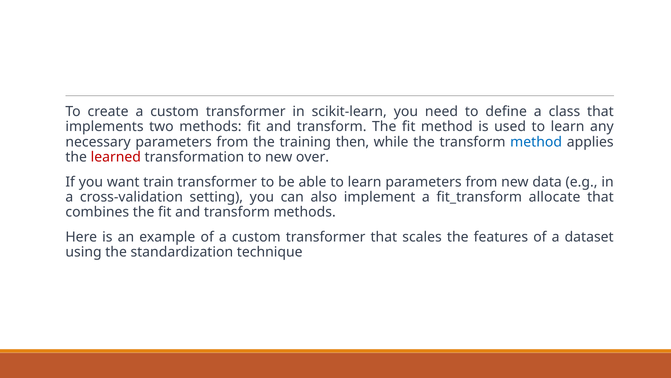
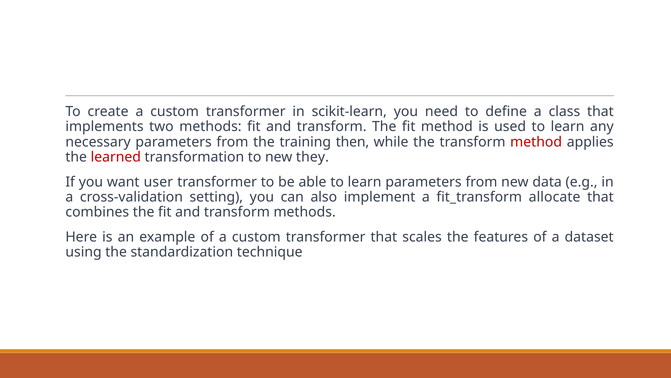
method at (536, 142) colour: blue -> red
over: over -> they
train: train -> user
